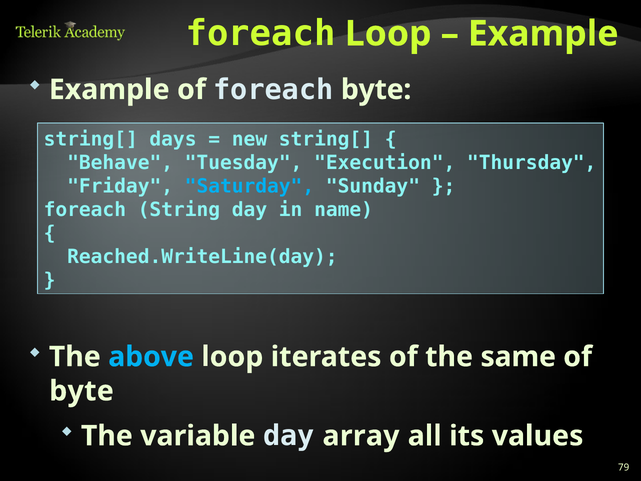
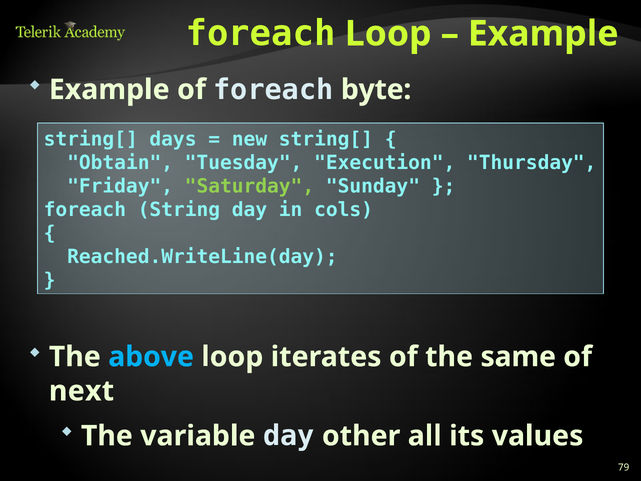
Behave: Behave -> Obtain
Saturday colour: light blue -> light green
name: name -> cols
byte at (82, 391): byte -> next
array: array -> other
